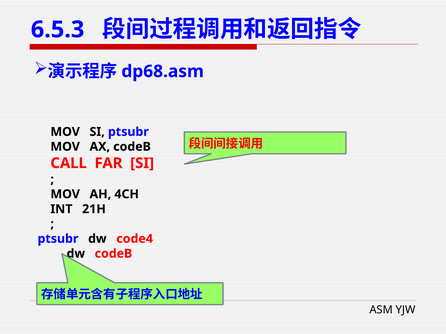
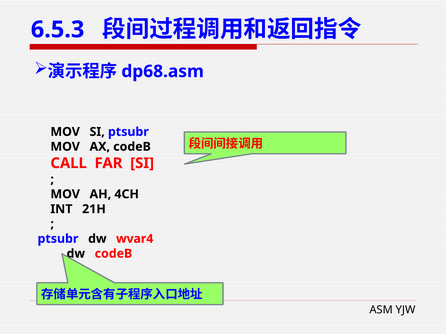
code4: code4 -> wvar4
